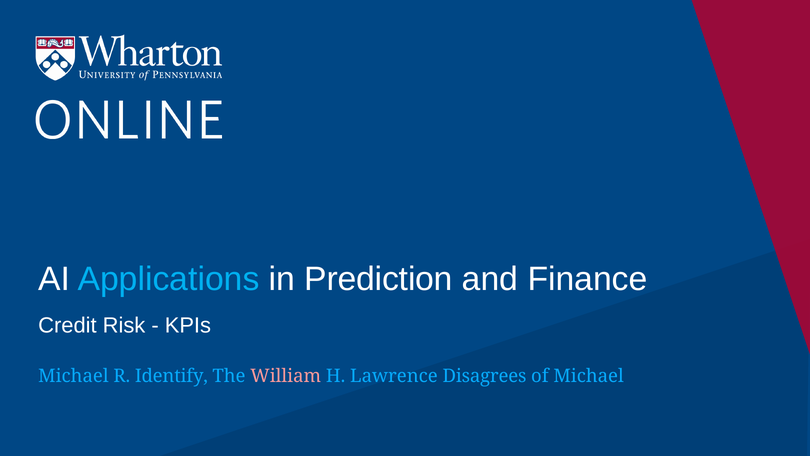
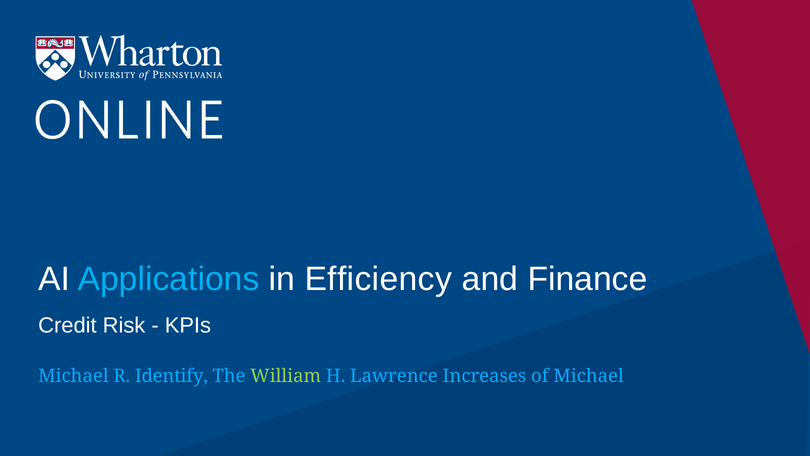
Prediction: Prediction -> Efficiency
William colour: pink -> light green
Disagrees: Disagrees -> Increases
